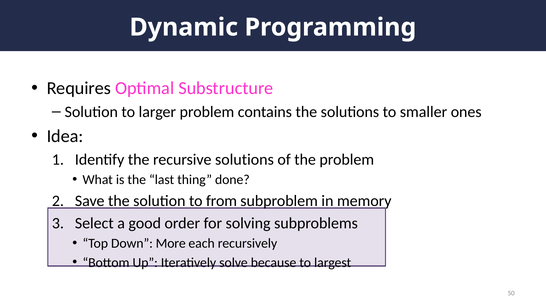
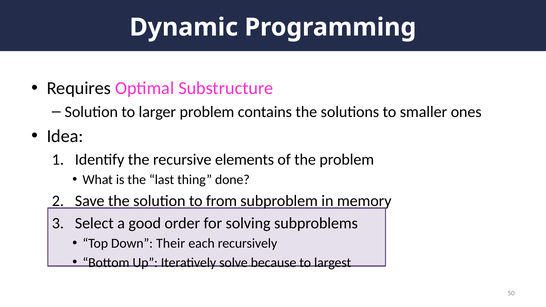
recursive solutions: solutions -> elements
More: More -> Their
